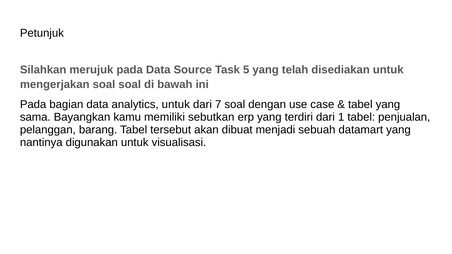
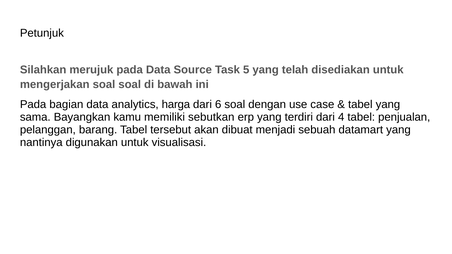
analytics untuk: untuk -> harga
7: 7 -> 6
1: 1 -> 4
